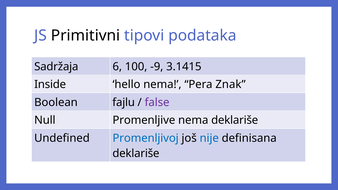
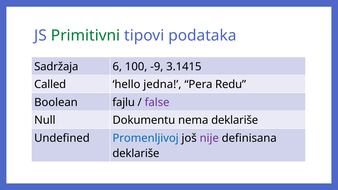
Primitivni colour: black -> green
Inside: Inside -> Called
hello nema: nema -> jedna
Znak: Znak -> Redu
Promenljive: Promenljive -> Dokumentu
nije colour: blue -> purple
